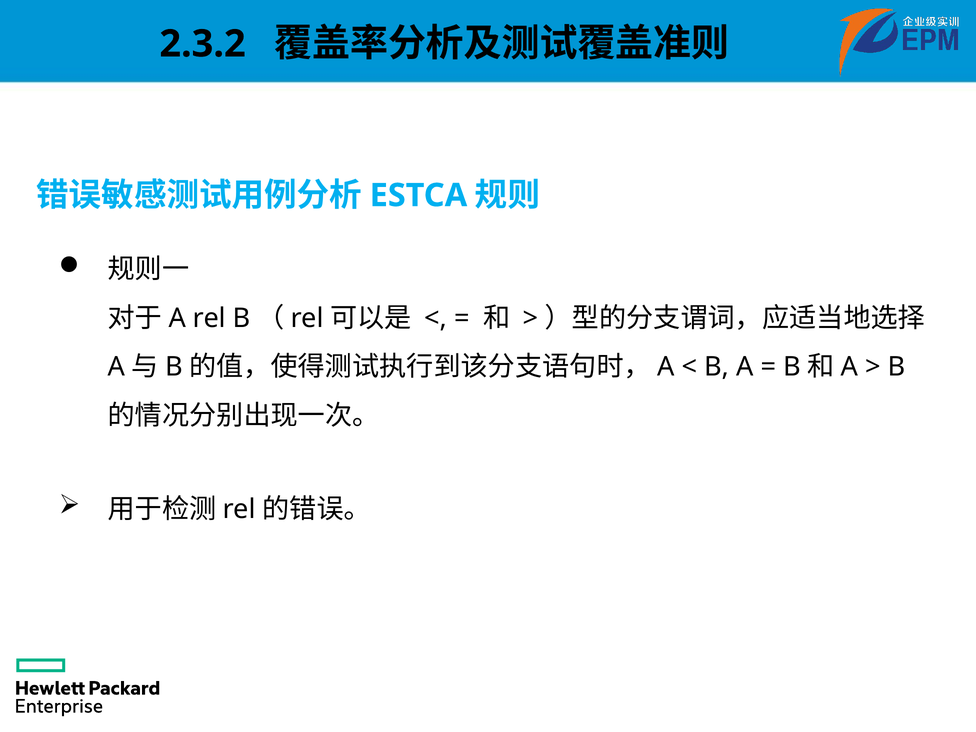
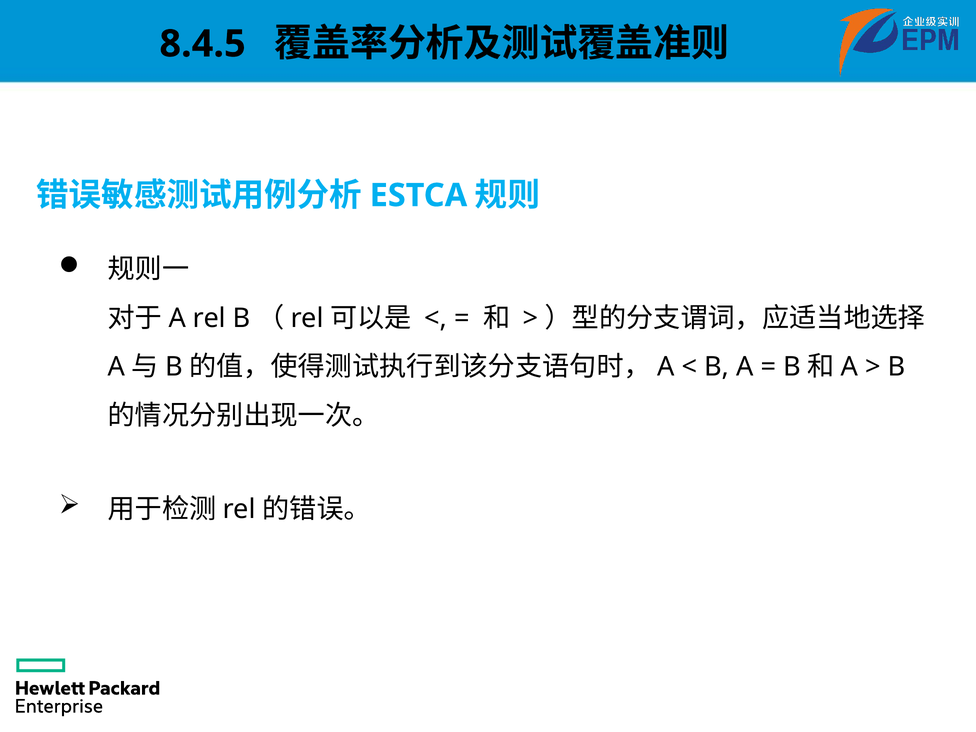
2.3.2: 2.3.2 -> 8.4.5
